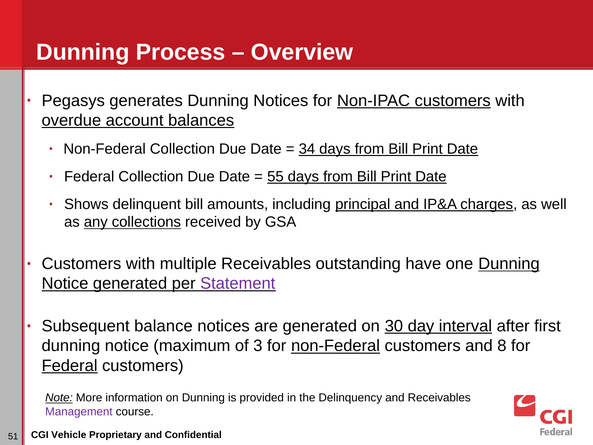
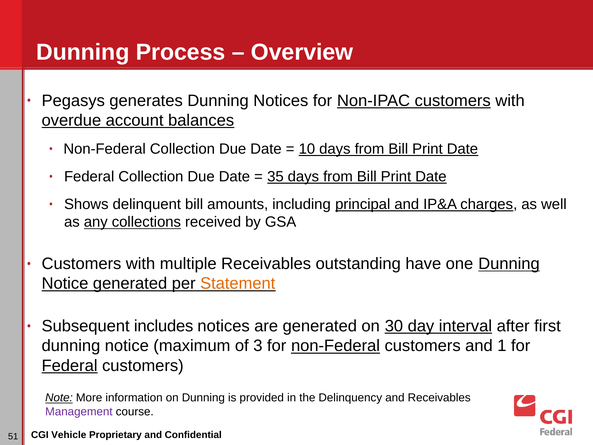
34: 34 -> 10
55: 55 -> 35
Statement colour: purple -> orange
balance: balance -> includes
8: 8 -> 1
